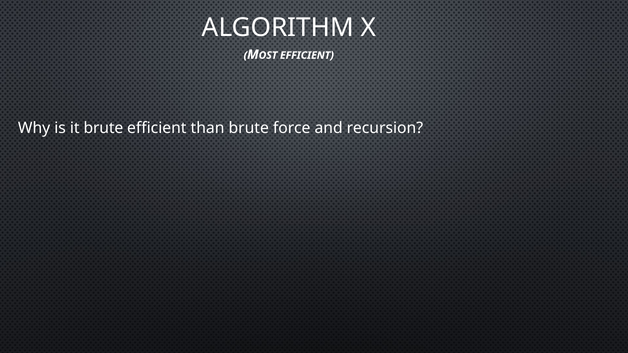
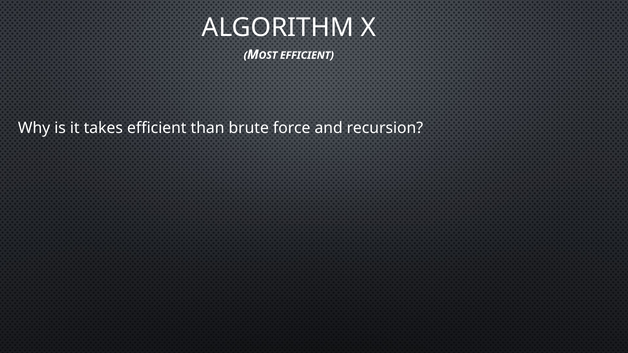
it brute: brute -> takes
